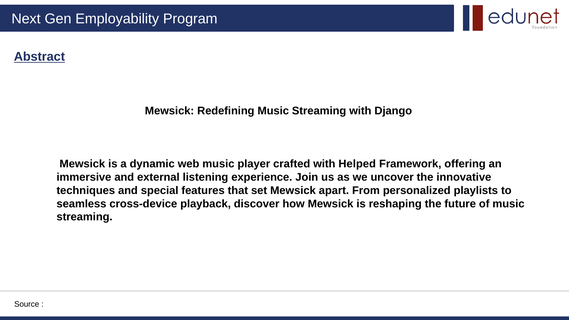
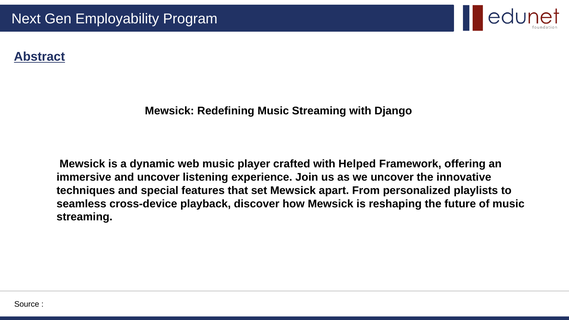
and external: external -> uncover
